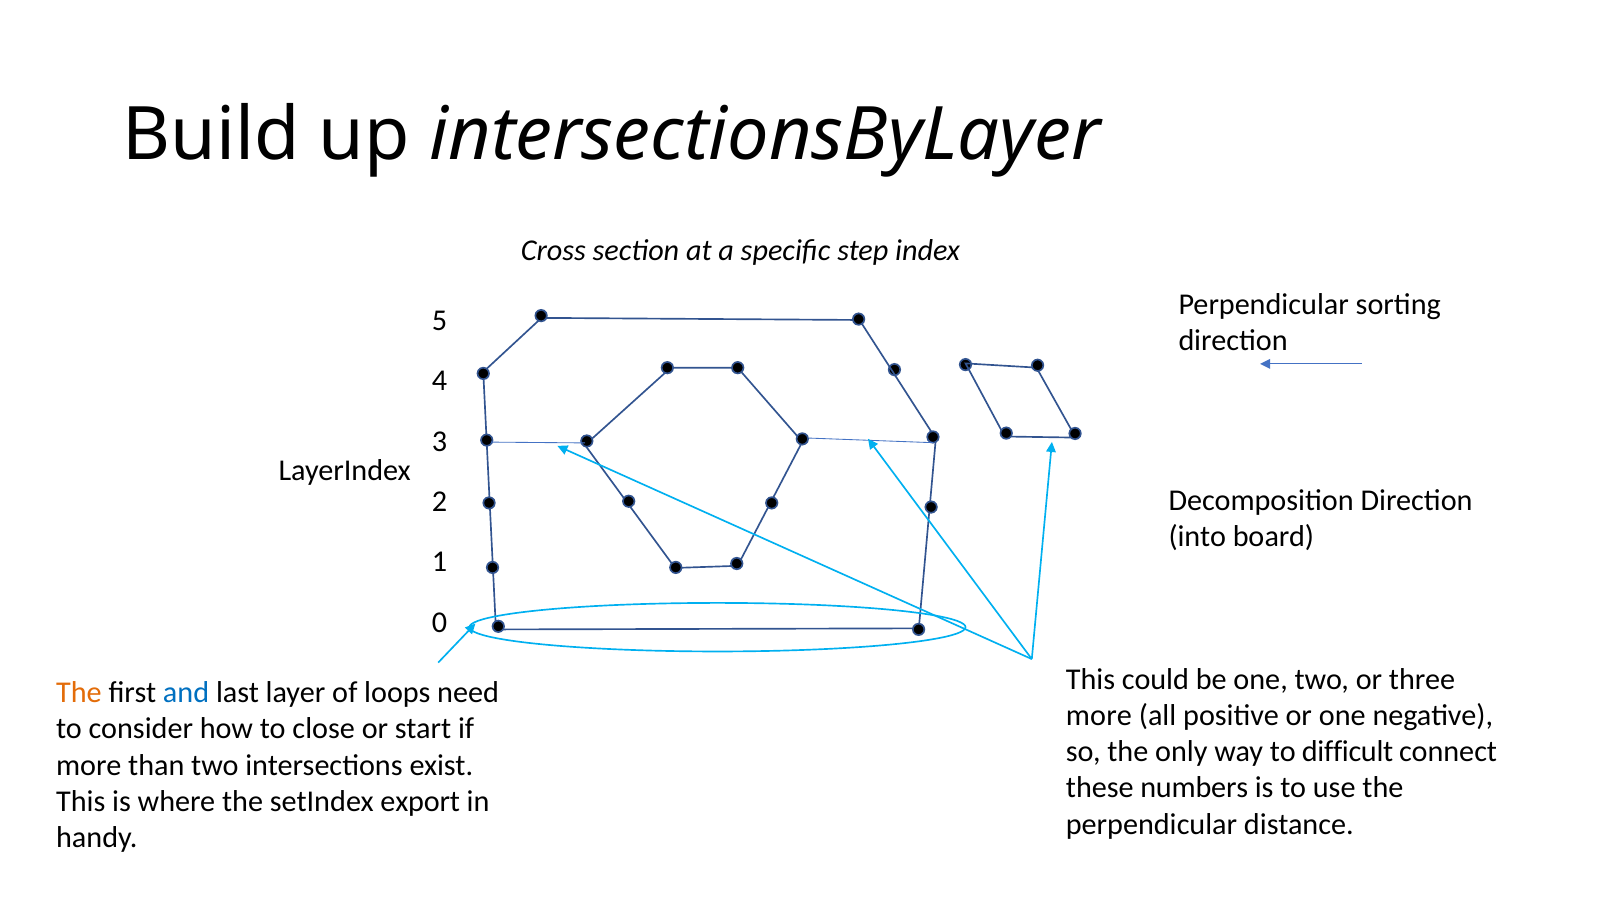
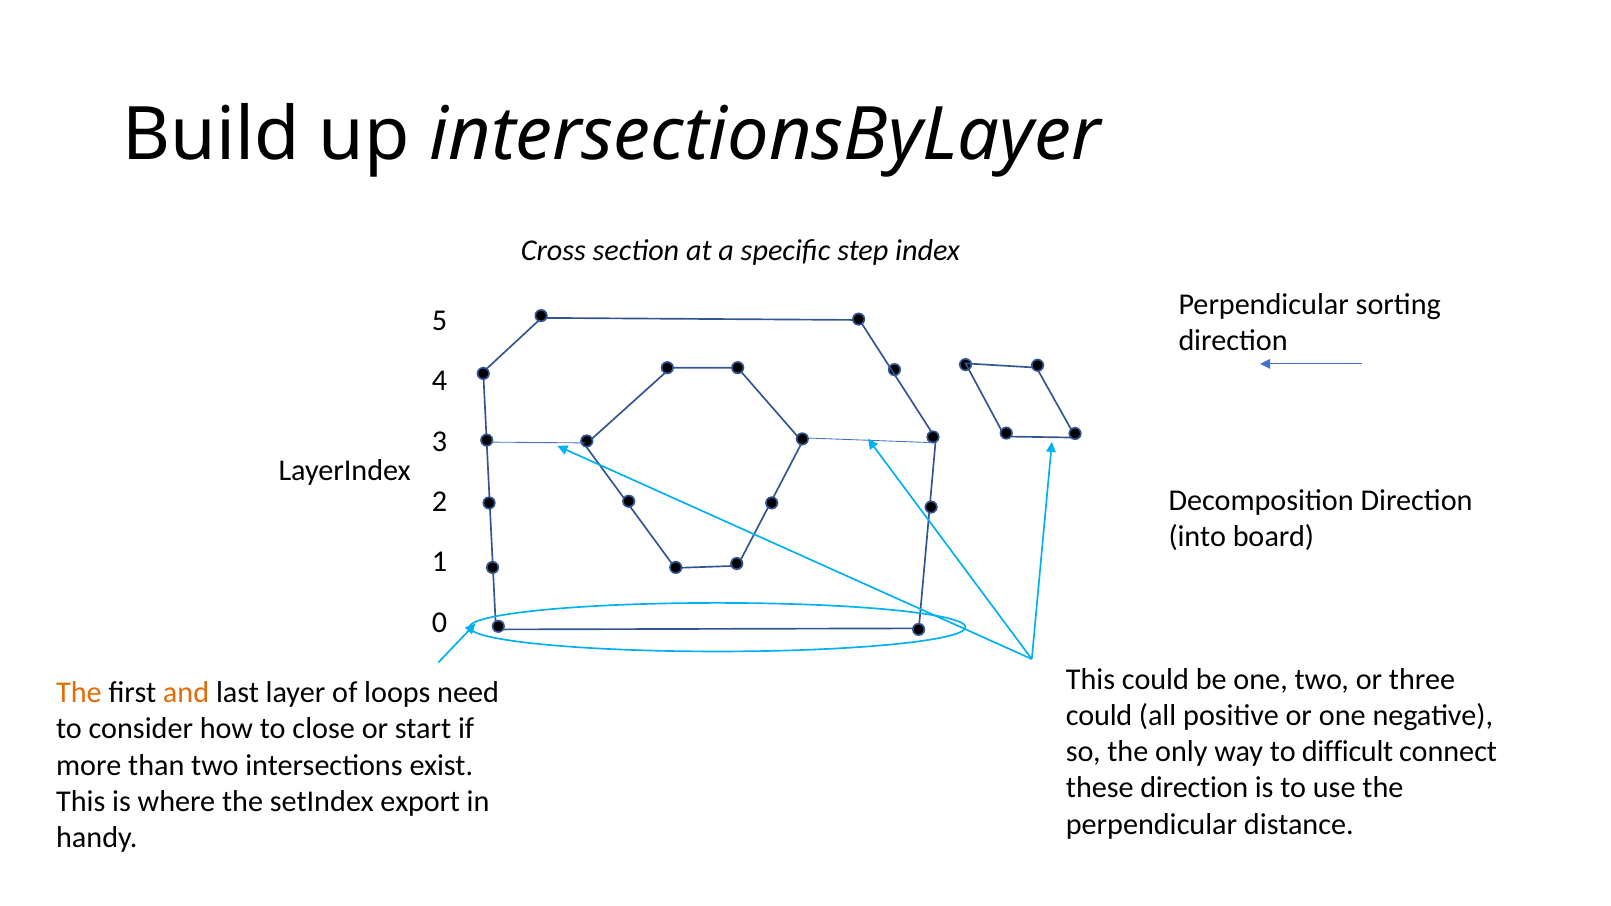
and colour: blue -> orange
more at (1099, 716): more -> could
these numbers: numbers -> direction
